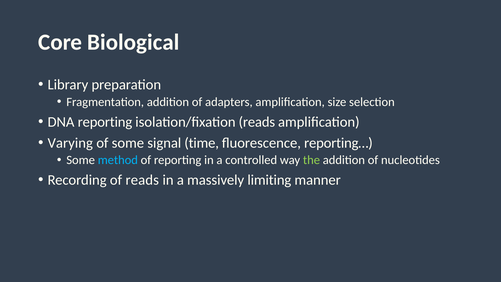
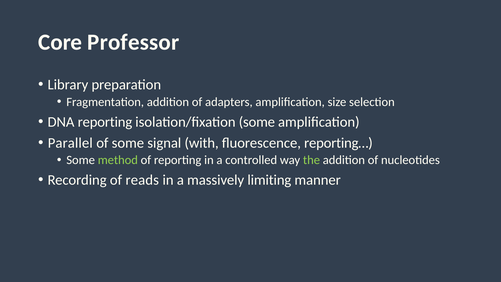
Biological: Biological -> Professor
isolation/fixation reads: reads -> some
Varying: Varying -> Parallel
time: time -> with
method colour: light blue -> light green
